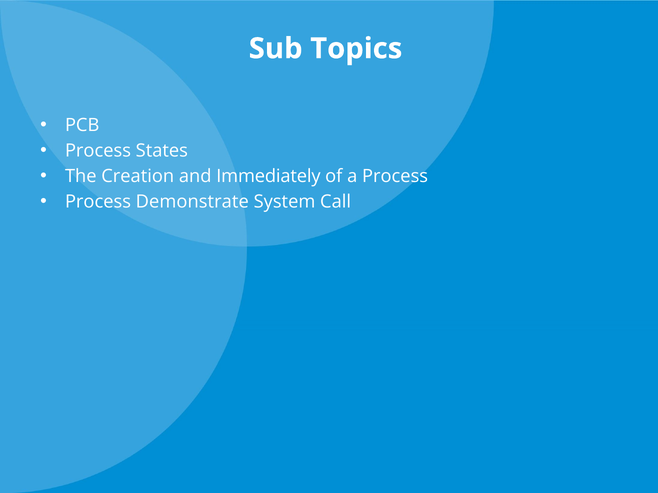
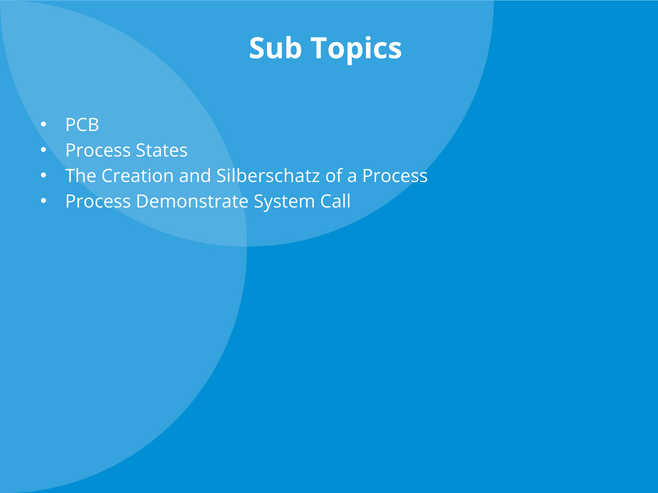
Immediately: Immediately -> Silberschatz
